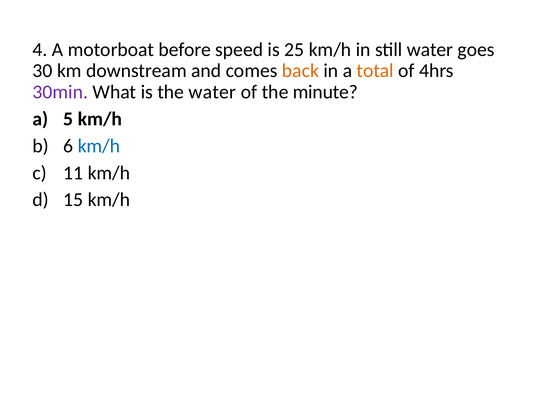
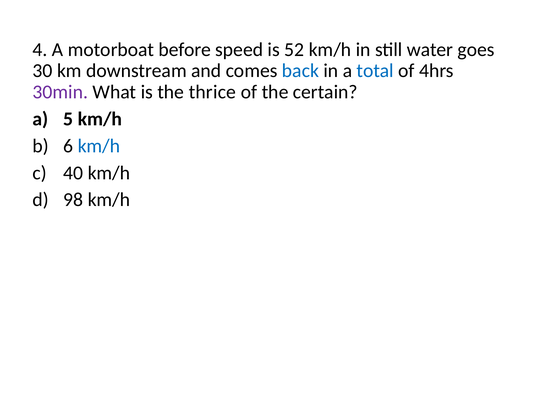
25: 25 -> 52
back colour: orange -> blue
total colour: orange -> blue
the water: water -> thrice
minute: minute -> certain
11: 11 -> 40
15: 15 -> 98
